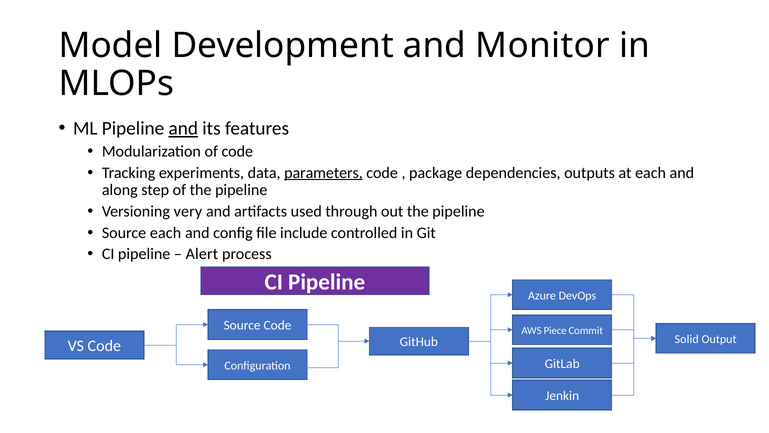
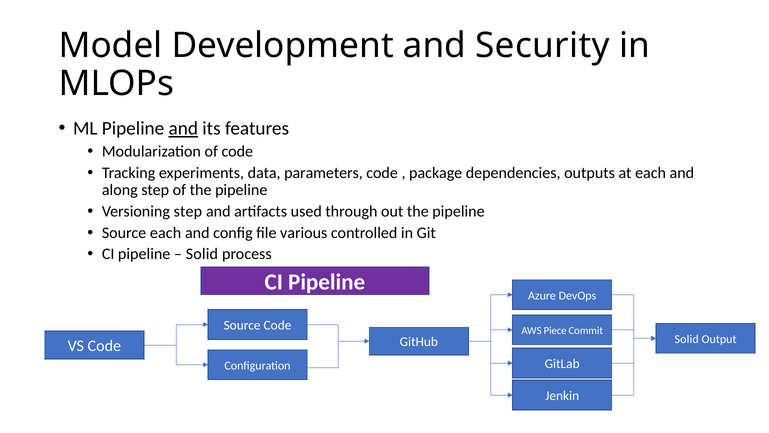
Monitor: Monitor -> Security
parameters underline: present -> none
Versioning very: very -> step
include: include -> various
Alert at (202, 254): Alert -> Solid
